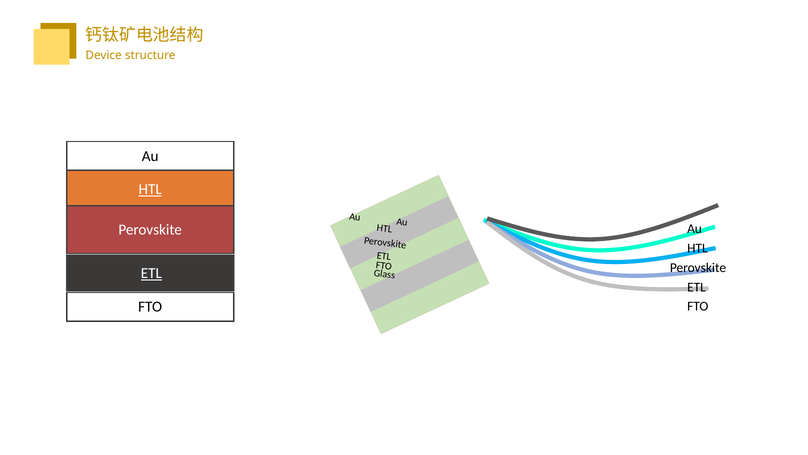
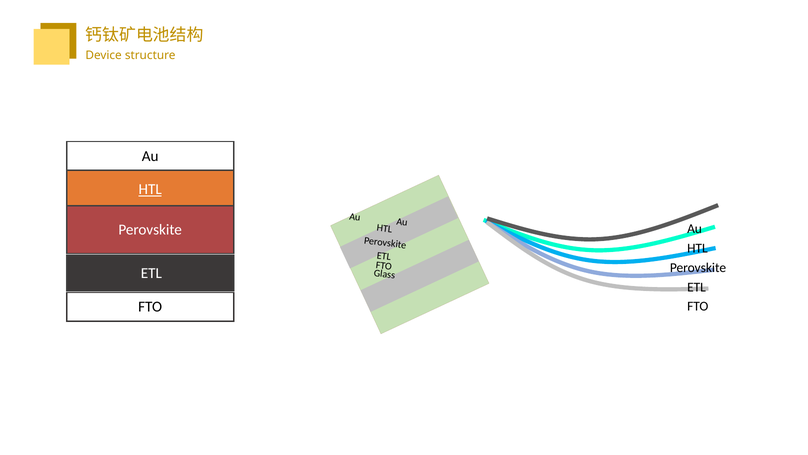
ETL at (151, 273) underline: present -> none
